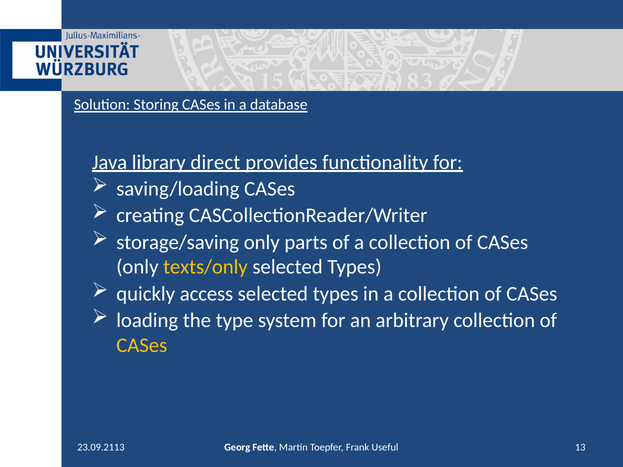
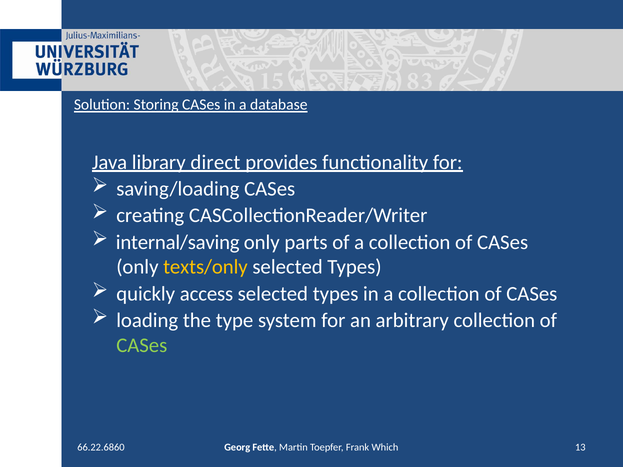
storage/saving: storage/saving -> internal/saving
CASes at (142, 345) colour: yellow -> light green
23.09.2113: 23.09.2113 -> 66.22.6860
Useful: Useful -> Which
